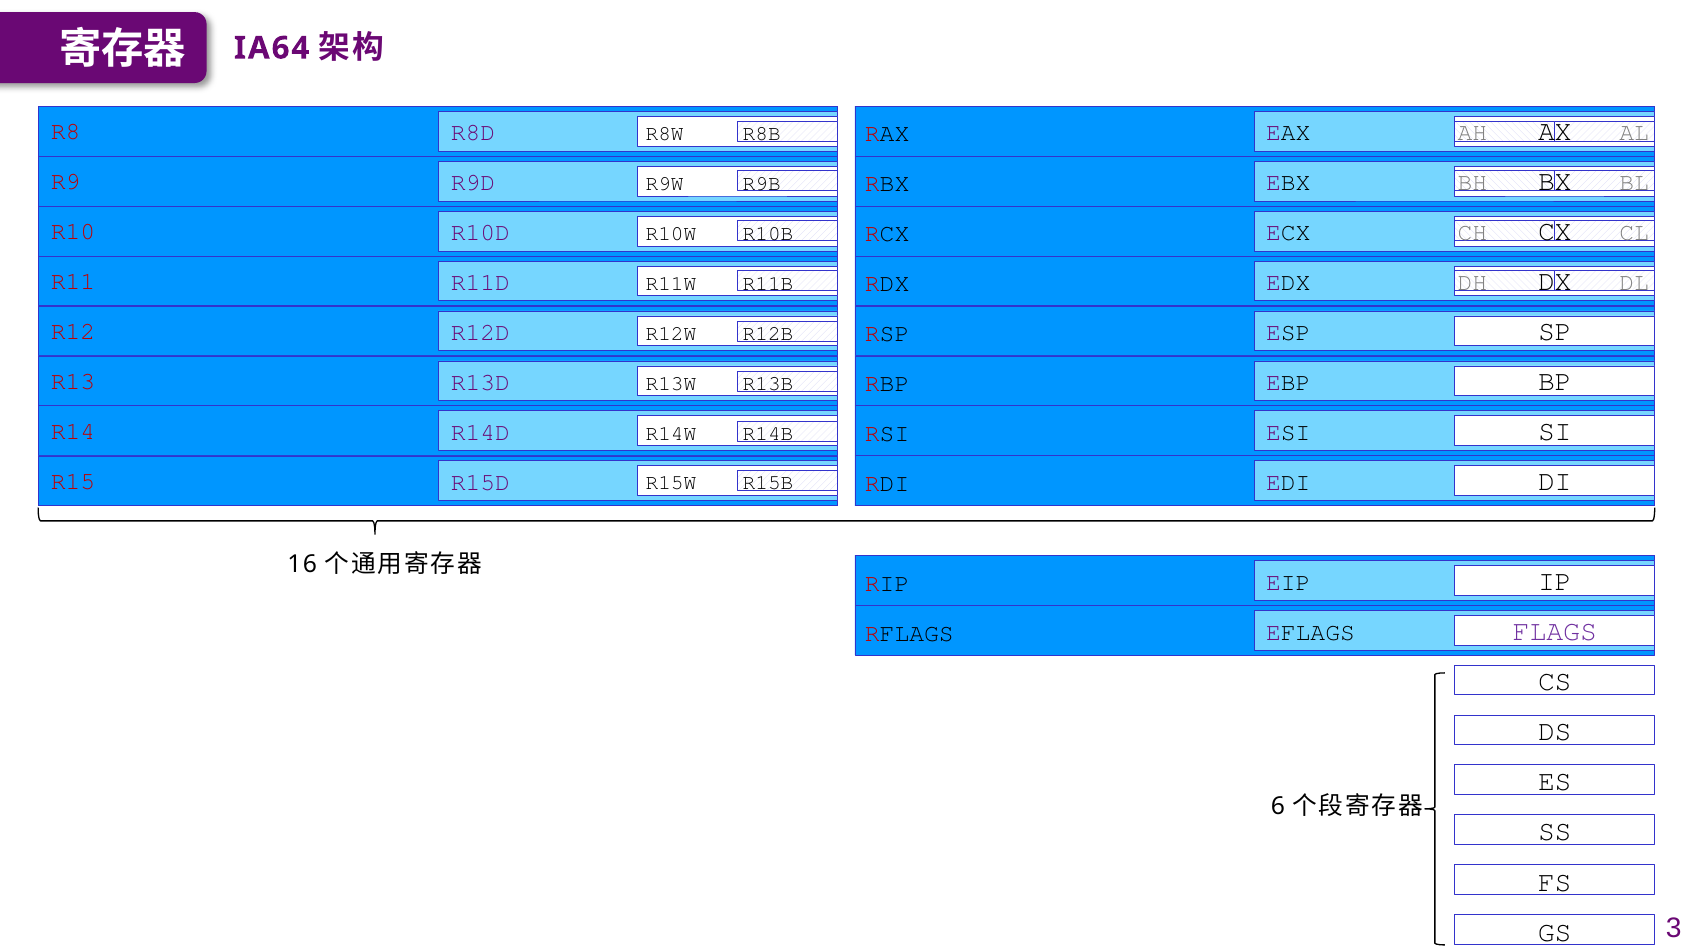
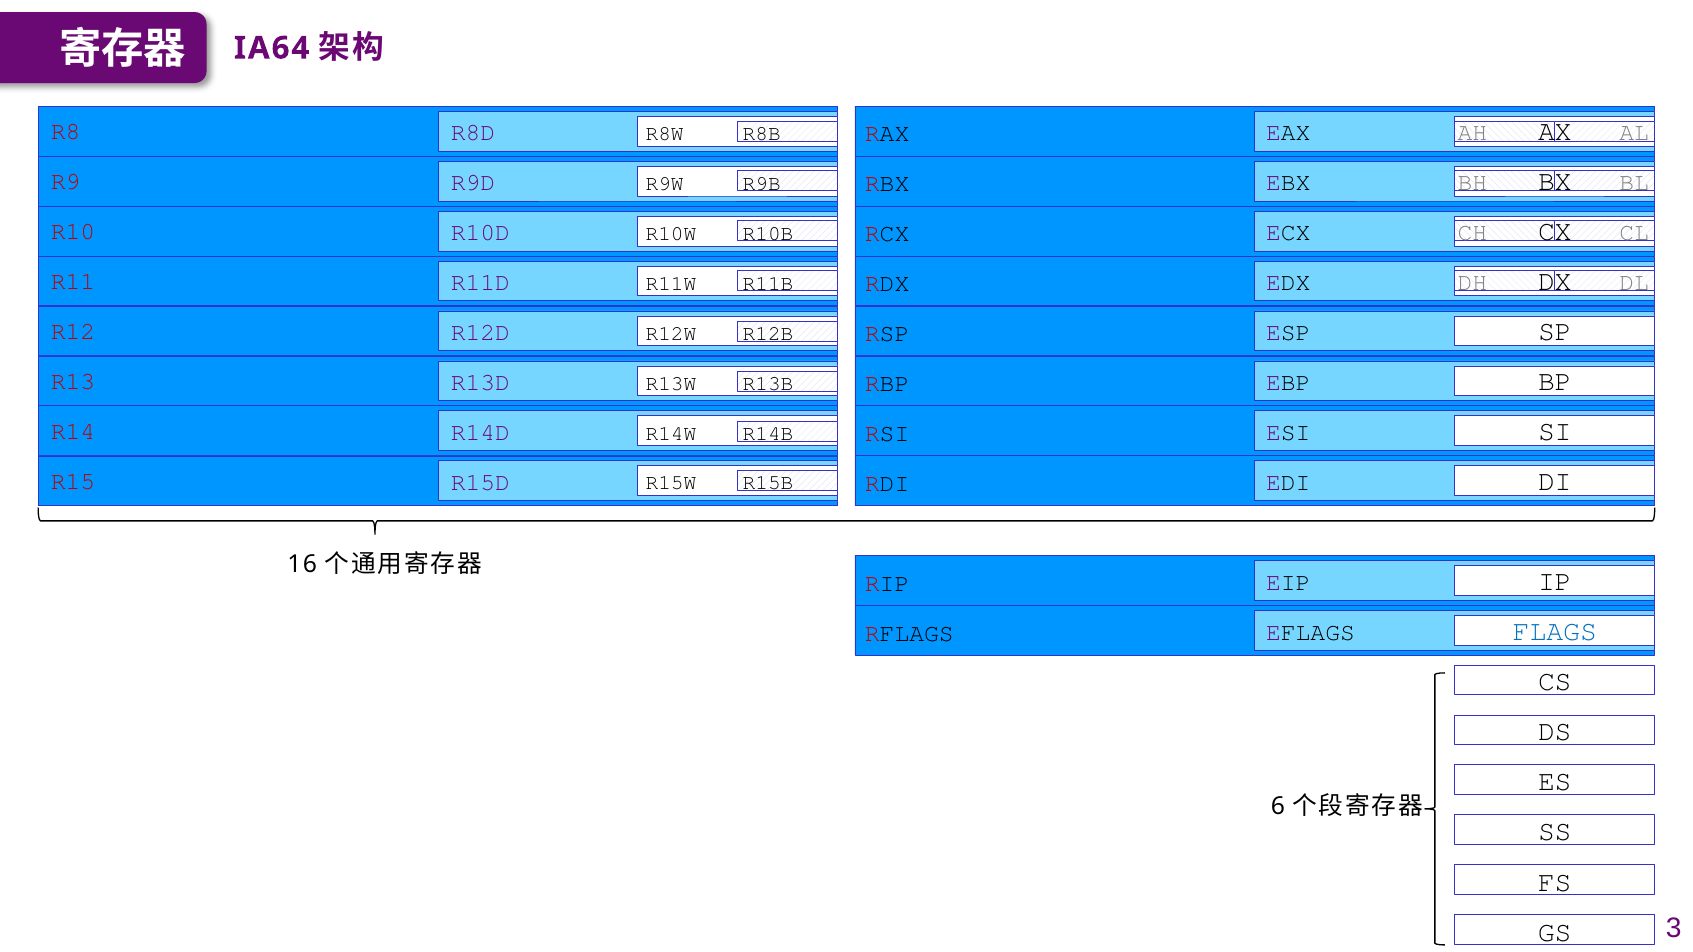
FLAGS colour: purple -> blue
